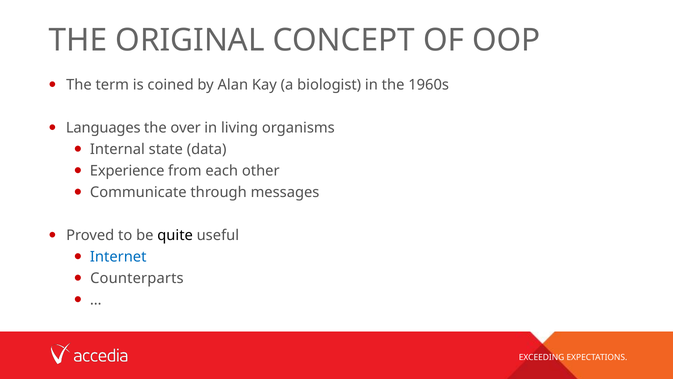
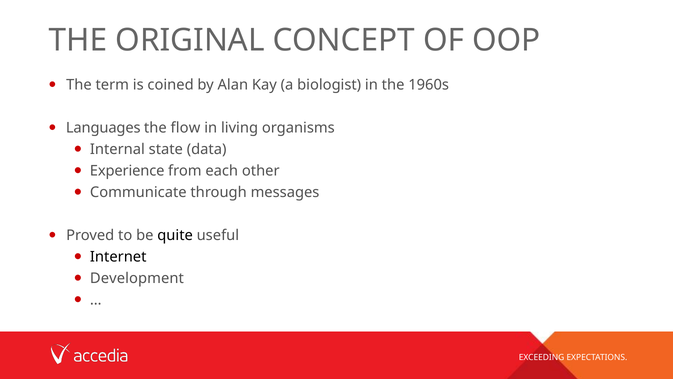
over: over -> flow
Internet colour: blue -> black
Counterparts: Counterparts -> Development
